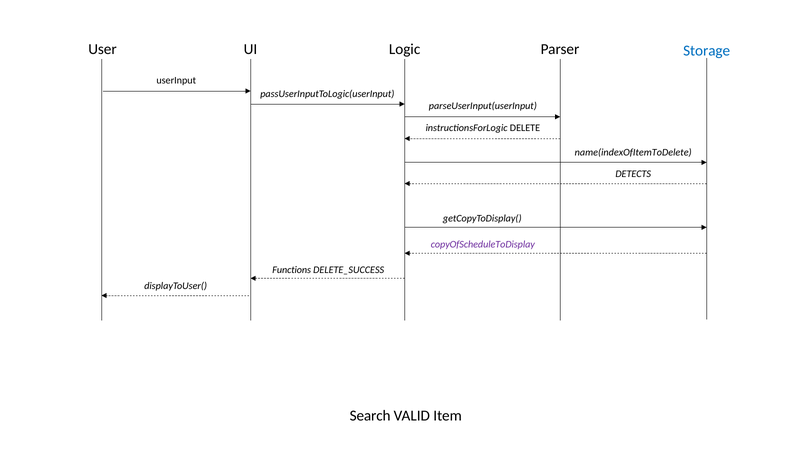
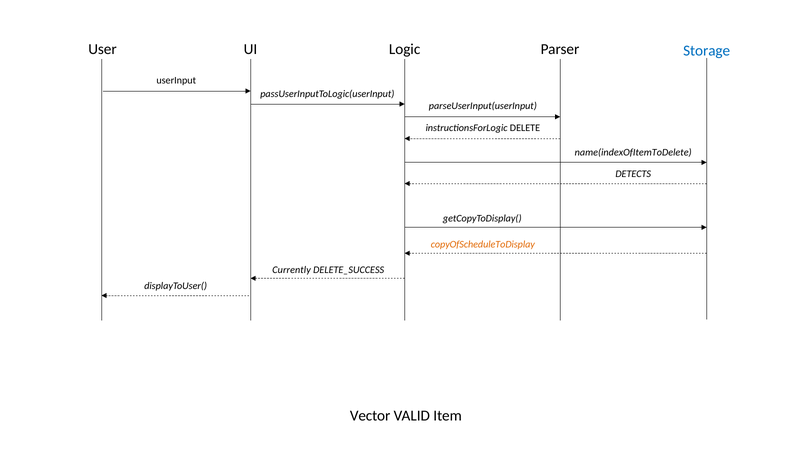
copyOfScheduleToDisplay colour: purple -> orange
Functions: Functions -> Currently
Search: Search -> Vector
